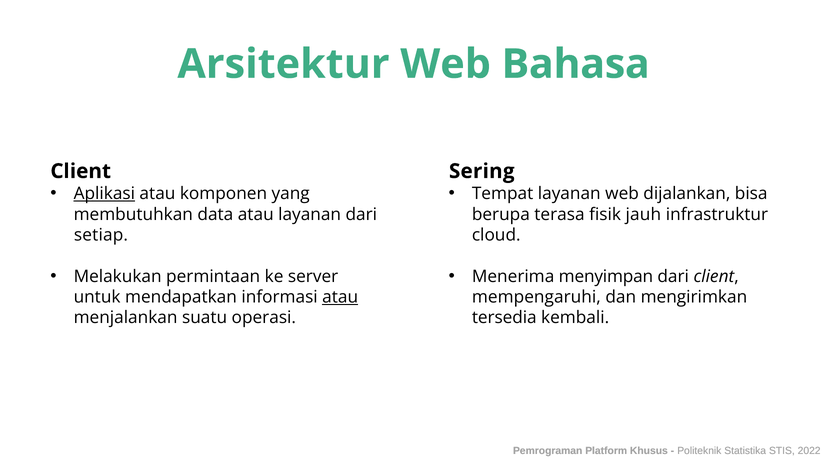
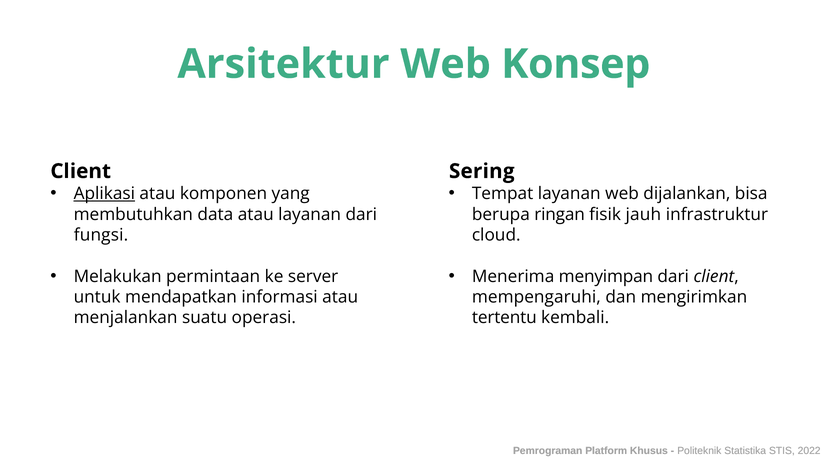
Bahasa: Bahasa -> Konsep
terasa: terasa -> ringan
setiap: setiap -> fungsi
atau at (340, 297) underline: present -> none
tersedia: tersedia -> tertentu
